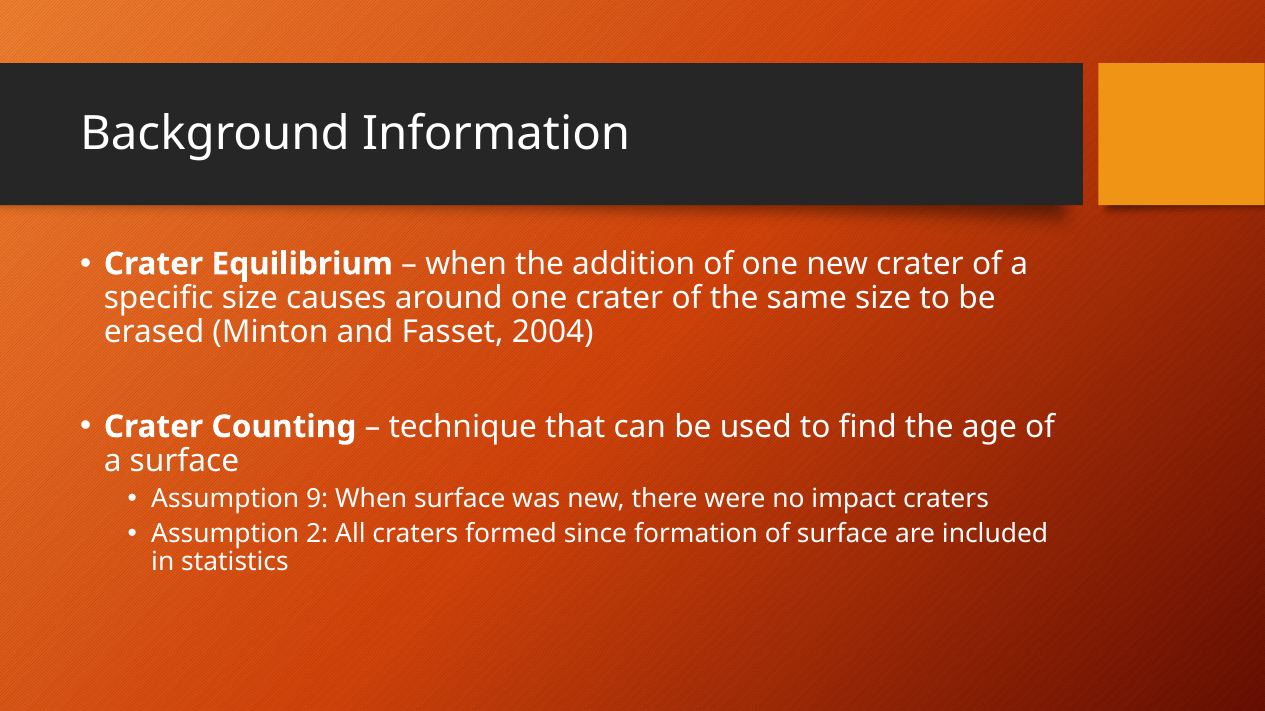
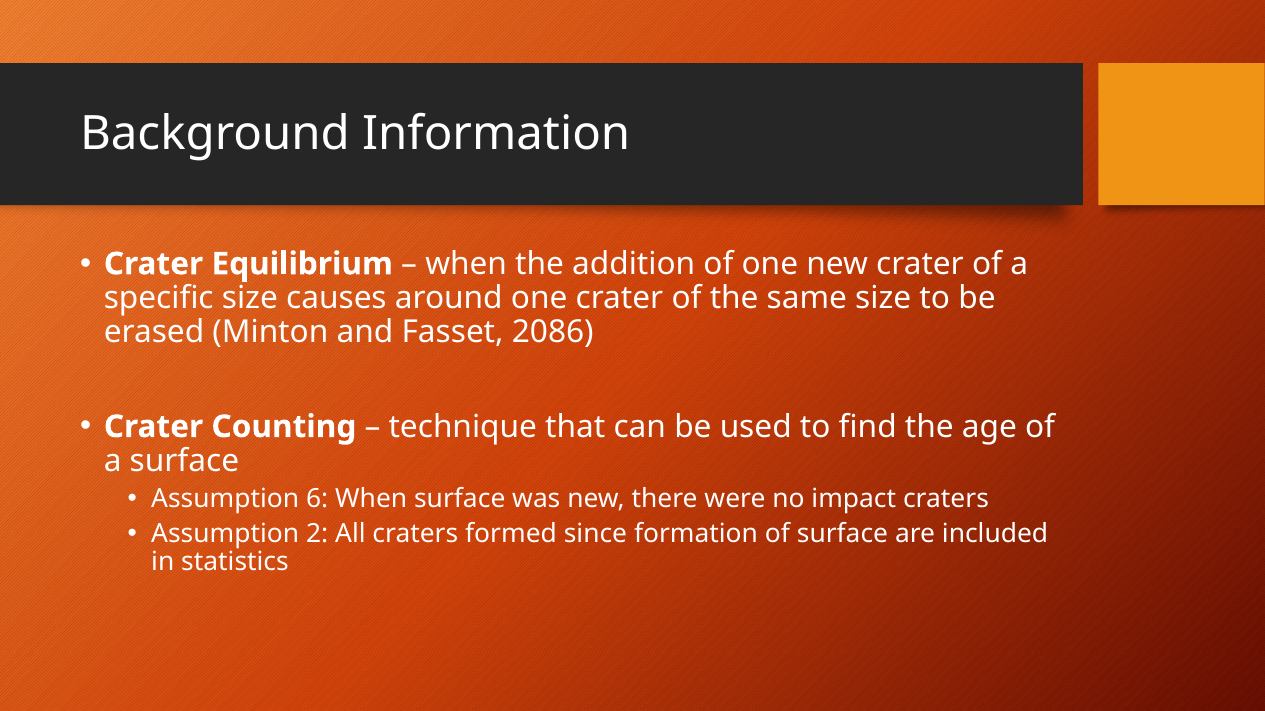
2004: 2004 -> 2086
9: 9 -> 6
